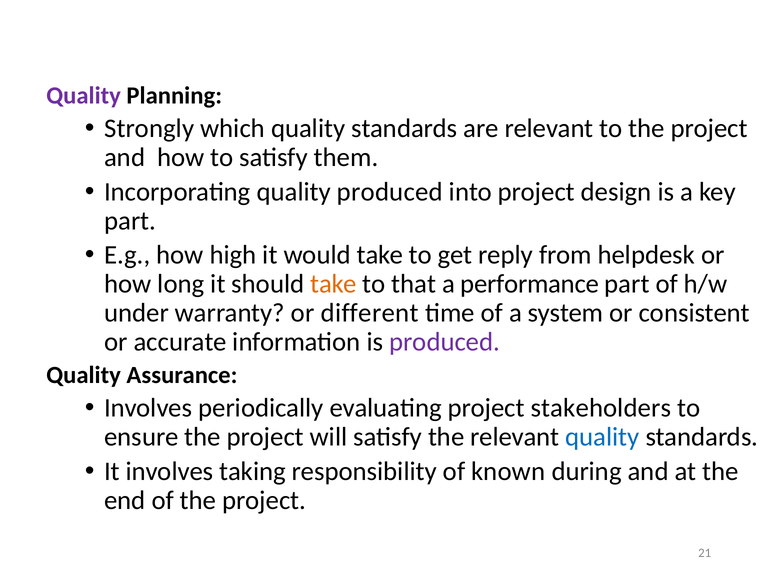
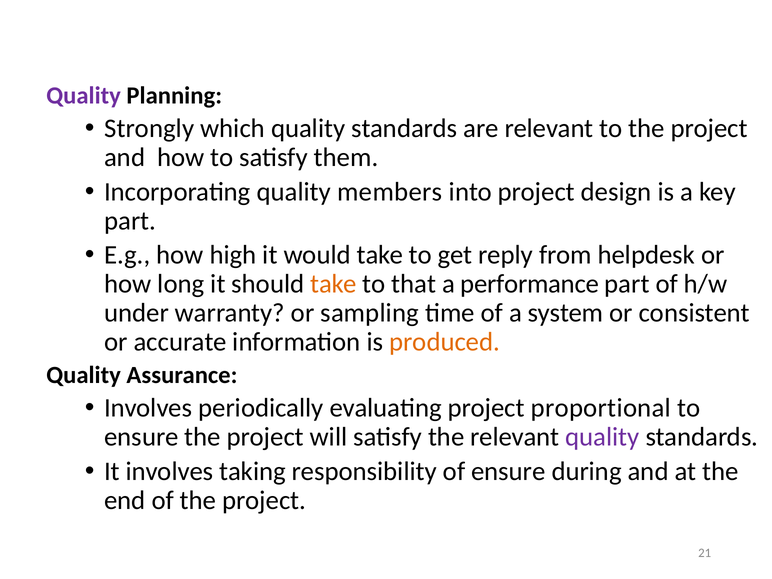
quality produced: produced -> members
different: different -> sampling
produced at (445, 342) colour: purple -> orange
stakeholders: stakeholders -> proportional
quality at (602, 437) colour: blue -> purple
of known: known -> ensure
